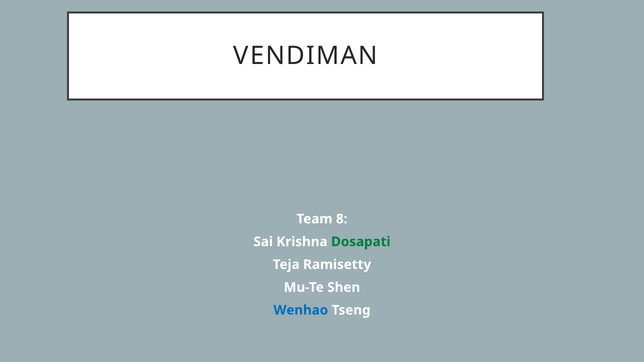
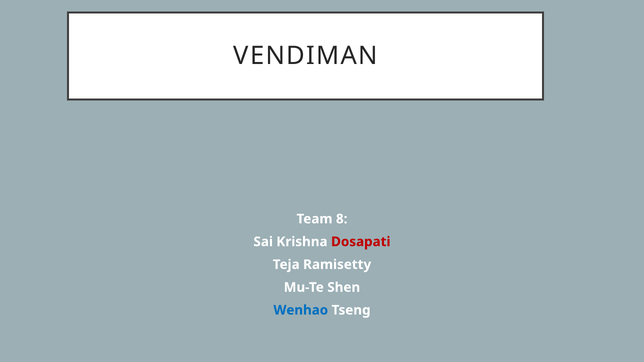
Dosapati colour: green -> red
